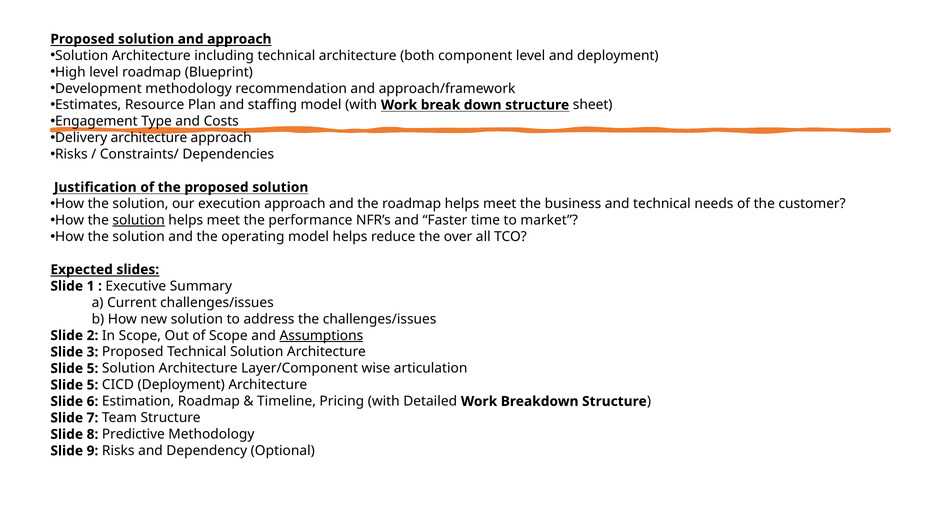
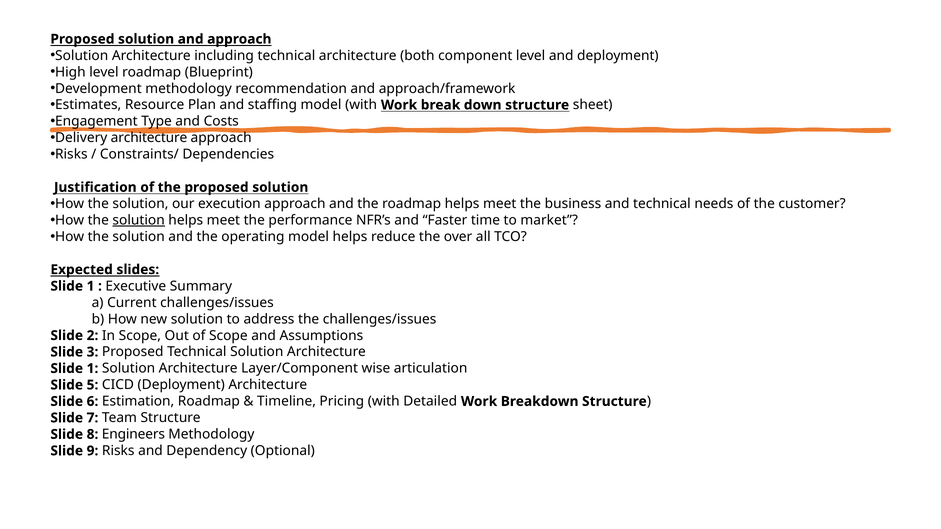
Assumptions underline: present -> none
5 at (92, 369): 5 -> 1
Predictive: Predictive -> Engineers
